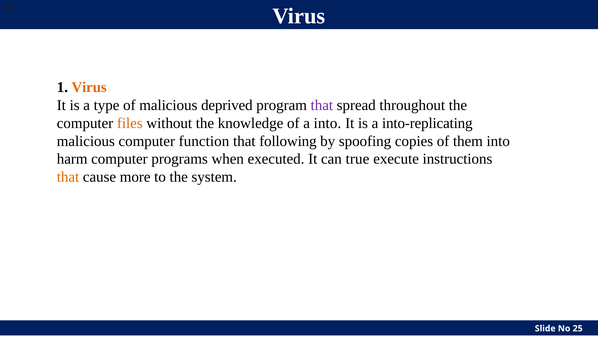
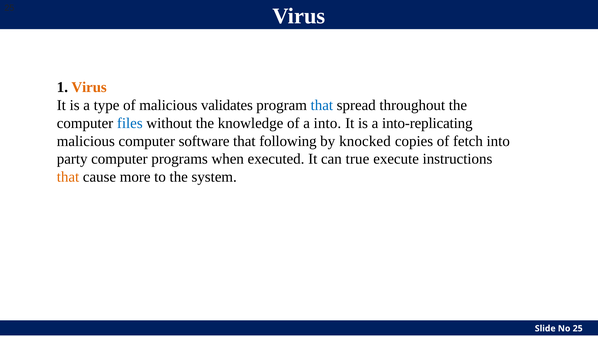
deprived: deprived -> validates
that at (322, 105) colour: purple -> blue
files colour: orange -> blue
function: function -> software
spoofing: spoofing -> knocked
them: them -> fetch
harm: harm -> party
